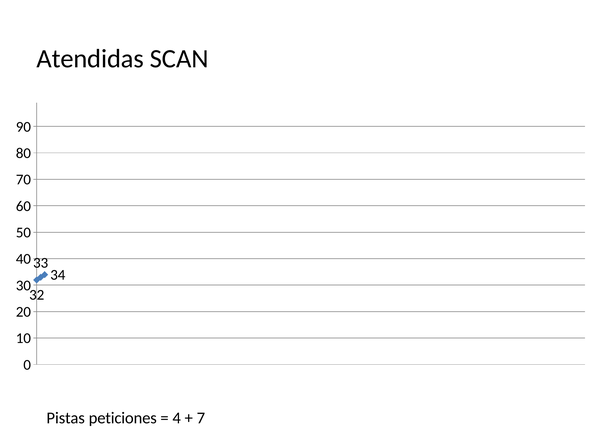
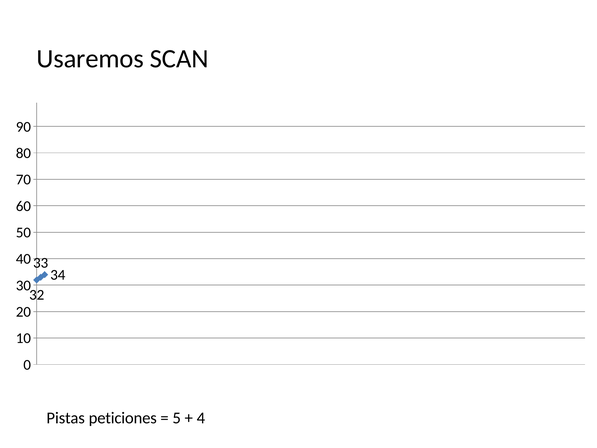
Atendidas: Atendidas -> Usaremos
4: 4 -> 5
7: 7 -> 4
